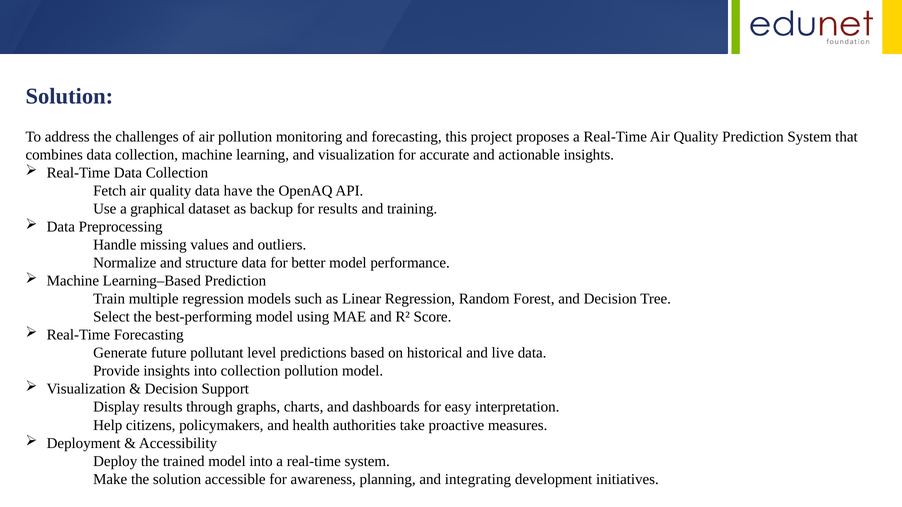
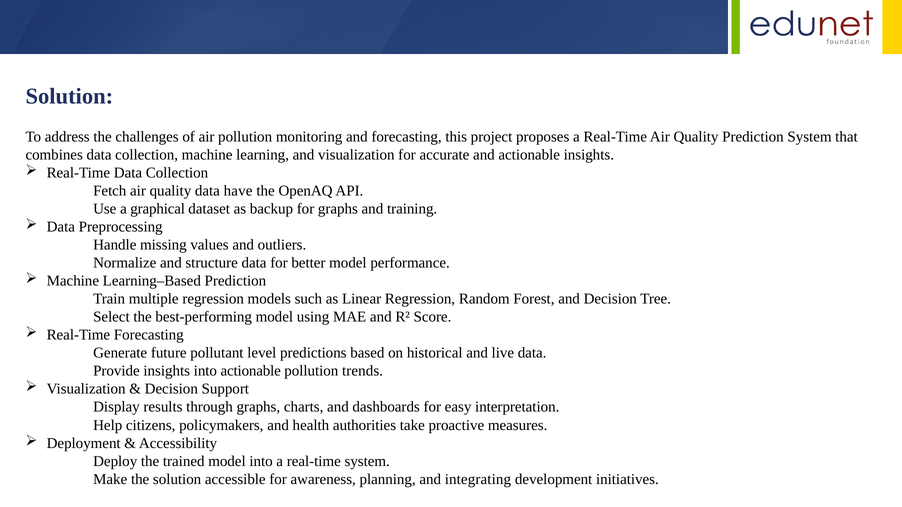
for results: results -> graphs
into collection: collection -> actionable
pollution model: model -> trends
